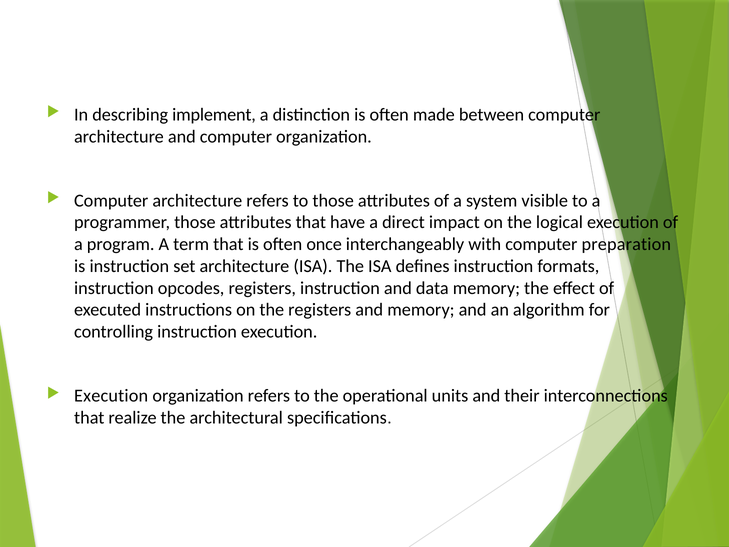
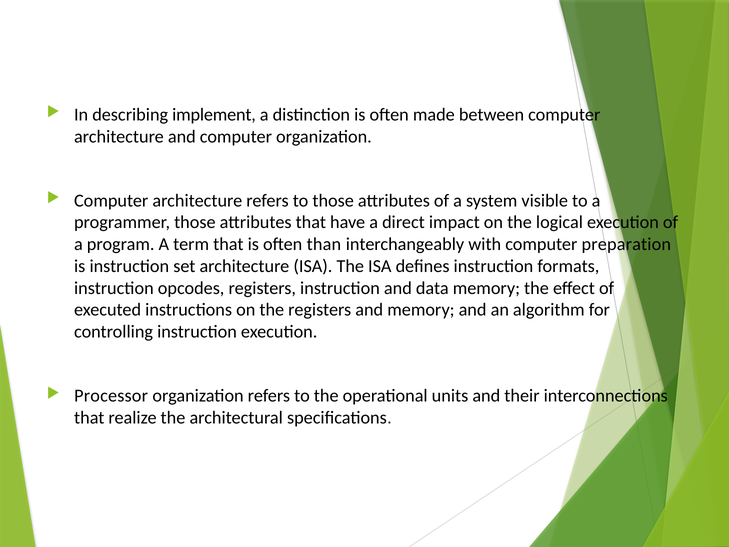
once: once -> than
Execution at (111, 396): Execution -> Processor
